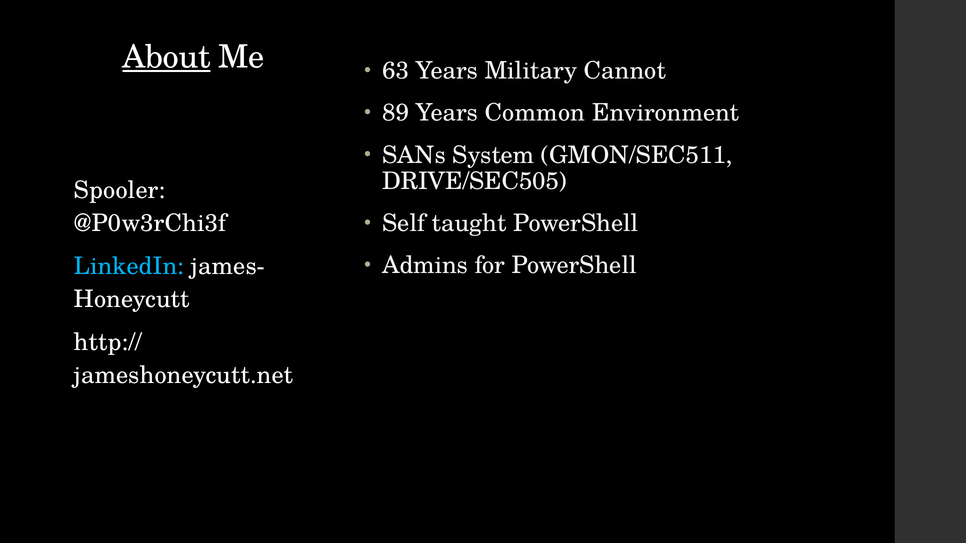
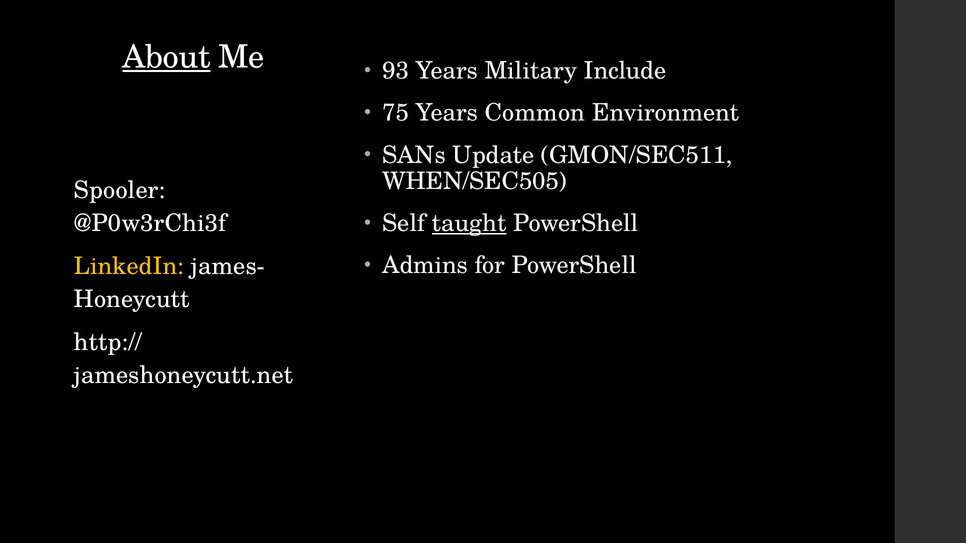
63: 63 -> 93
Cannot: Cannot -> Include
89: 89 -> 75
System: System -> Update
DRIVE/SEC505: DRIVE/SEC505 -> WHEN/SEC505
taught underline: none -> present
LinkedIn colour: light blue -> yellow
